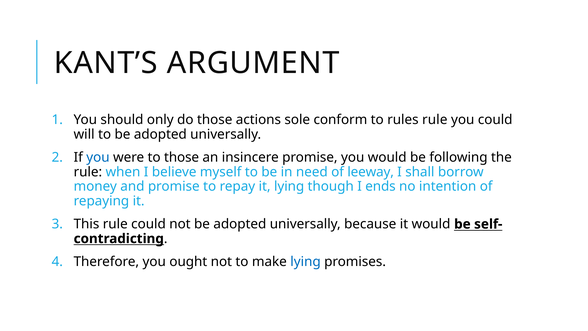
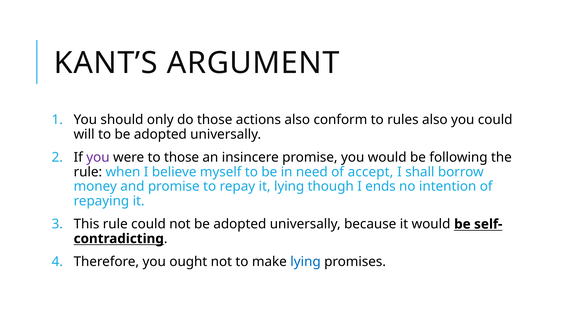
actions sole: sole -> also
rules rule: rule -> also
you at (98, 157) colour: blue -> purple
leeway: leeway -> accept
